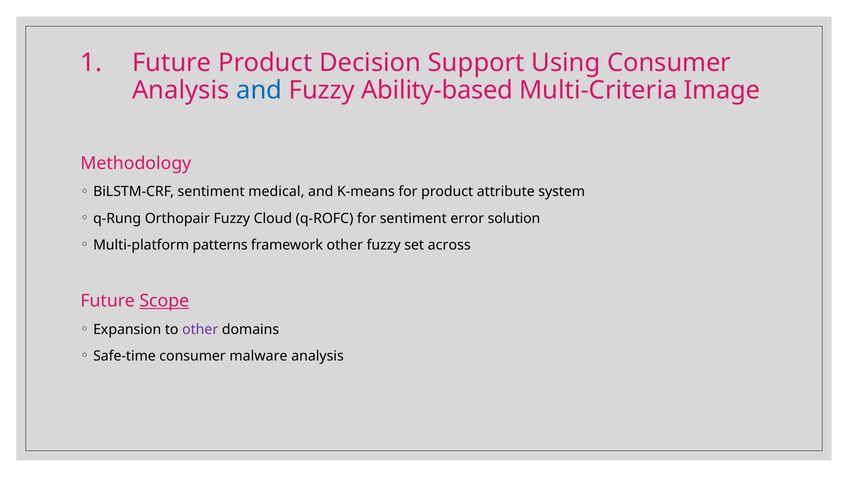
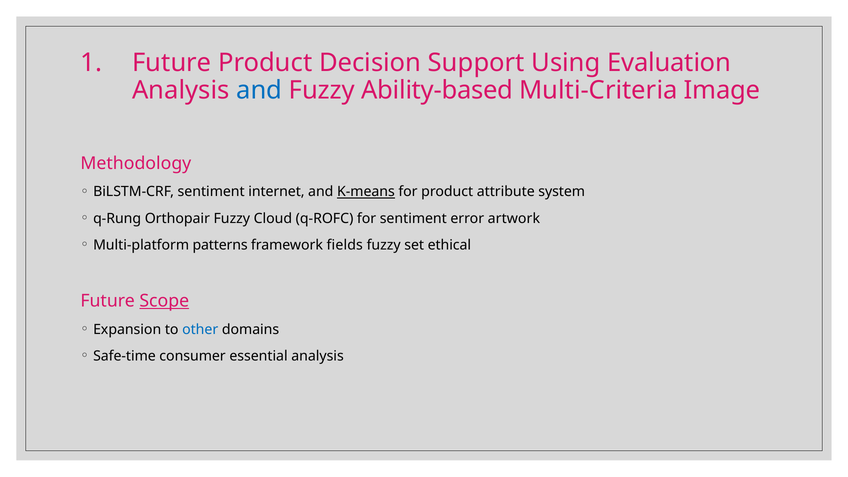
Using Consumer: Consumer -> Evaluation
medical: medical -> internet
K-means underline: none -> present
solution: solution -> artwork
framework other: other -> fields
across: across -> ethical
other at (200, 329) colour: purple -> blue
malware: malware -> essential
